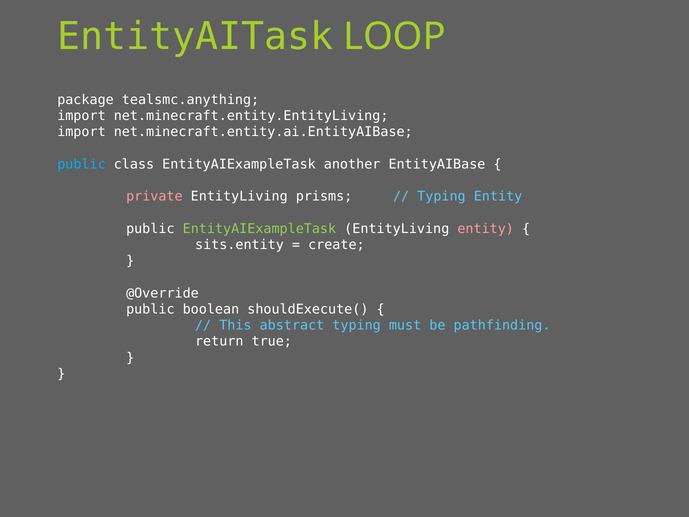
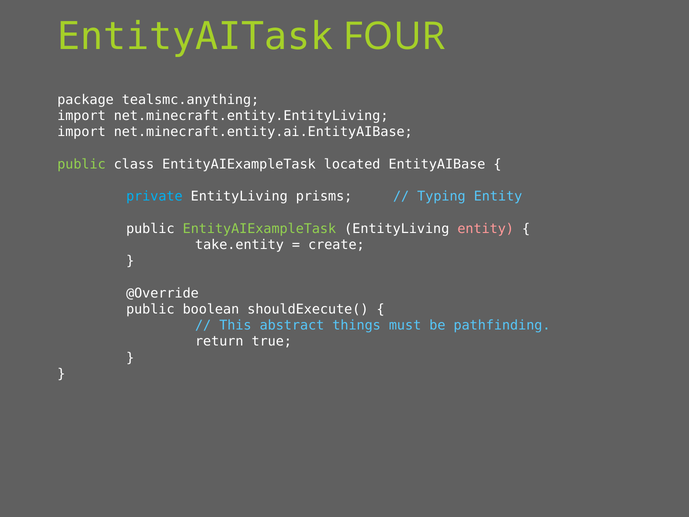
LOOP: LOOP -> FOUR
public at (81, 164) colour: light blue -> light green
another: another -> located
private colour: pink -> light blue
sits.entity: sits.entity -> take.entity
abstract typing: typing -> things
